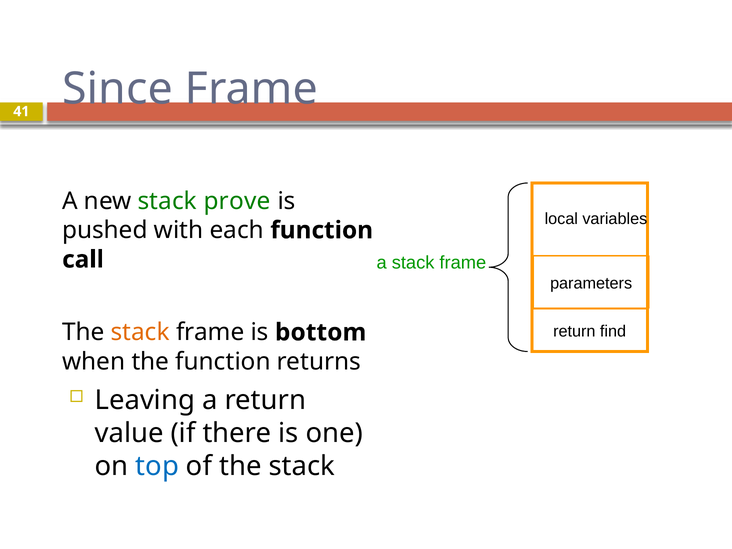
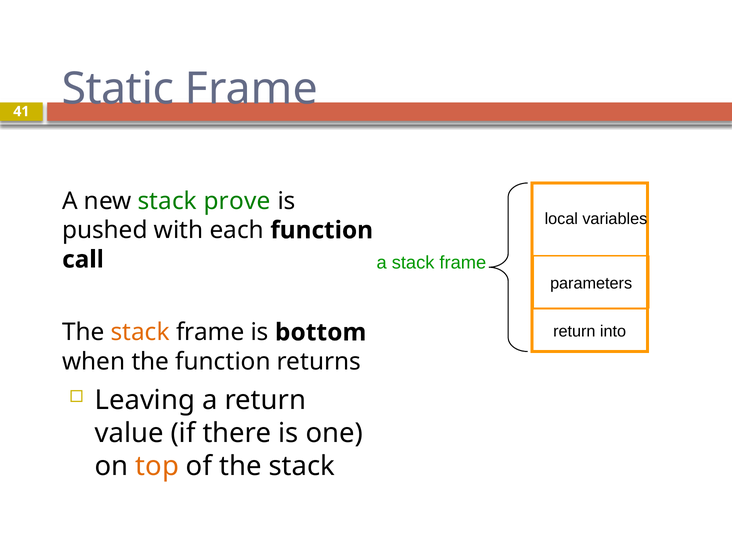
Since: Since -> Static
find: find -> into
top colour: blue -> orange
